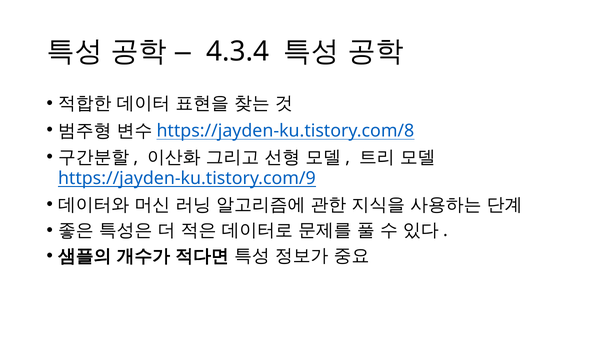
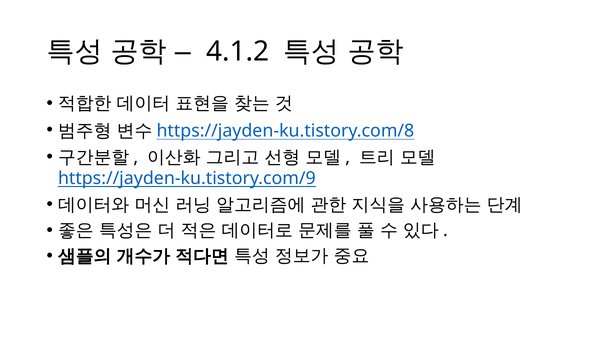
4.3.4: 4.3.4 -> 4.1.2
